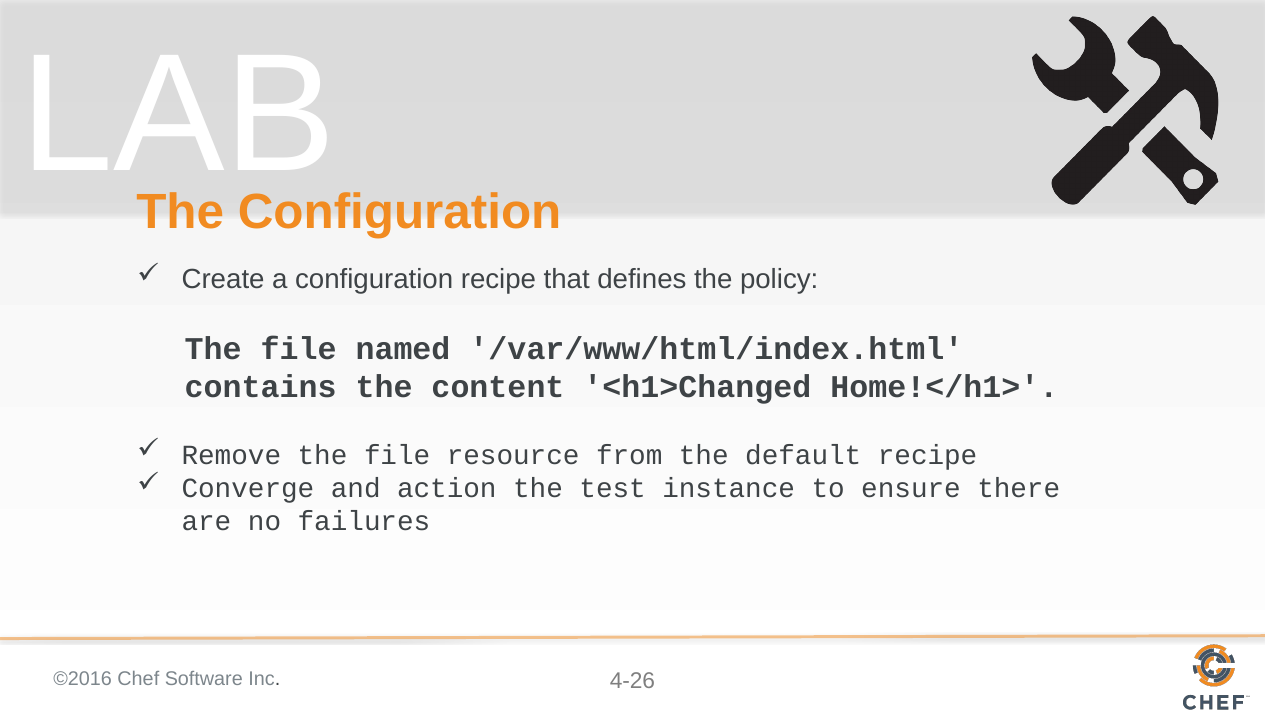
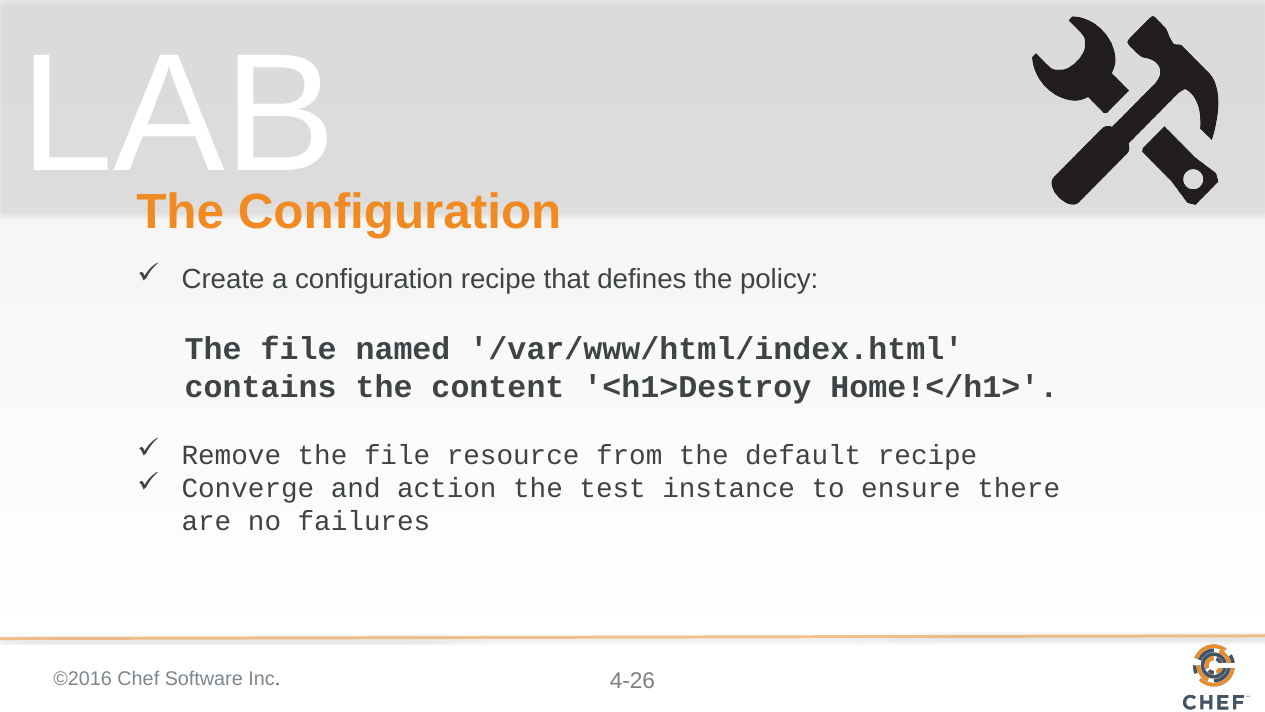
<h1>Changed: <h1>Changed -> <h1>Destroy
